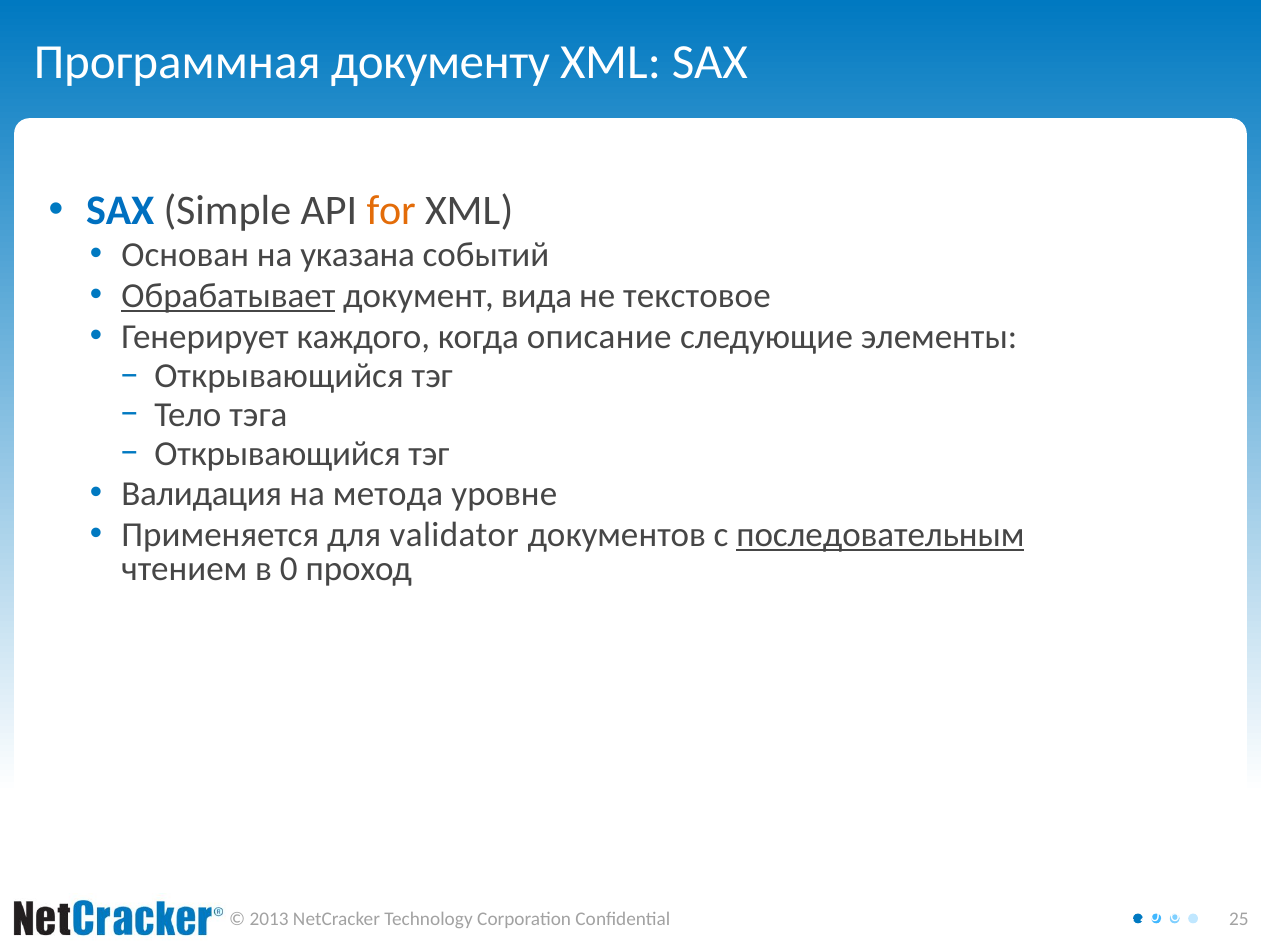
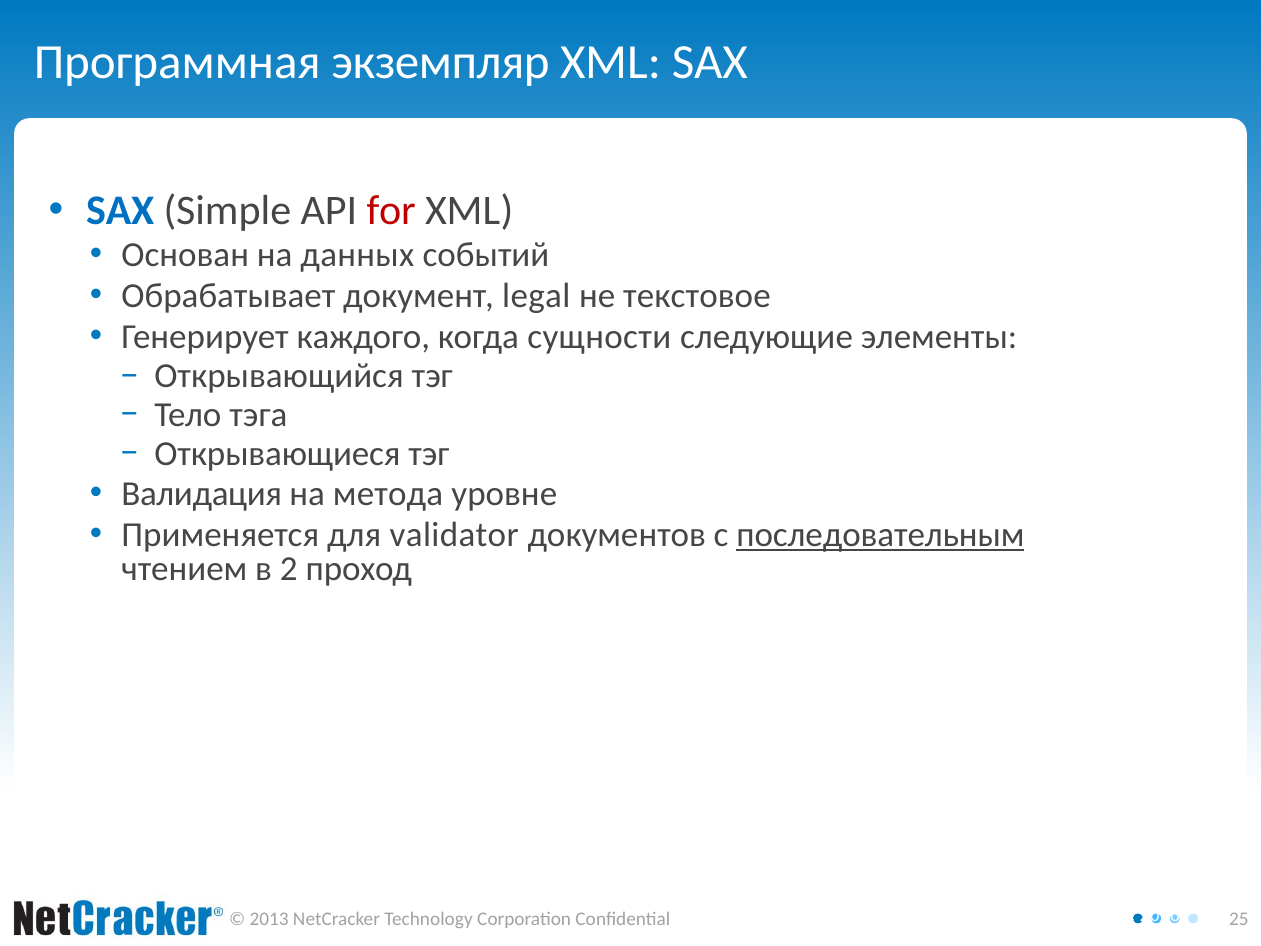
документу: документу -> экземпляр
for colour: orange -> red
указана: указана -> данных
Обрабатывает underline: present -> none
вида: вида -> legal
описание: описание -> сущности
Открывающийся at (277, 453): Открывающийся -> Открывающиеся
0: 0 -> 2
